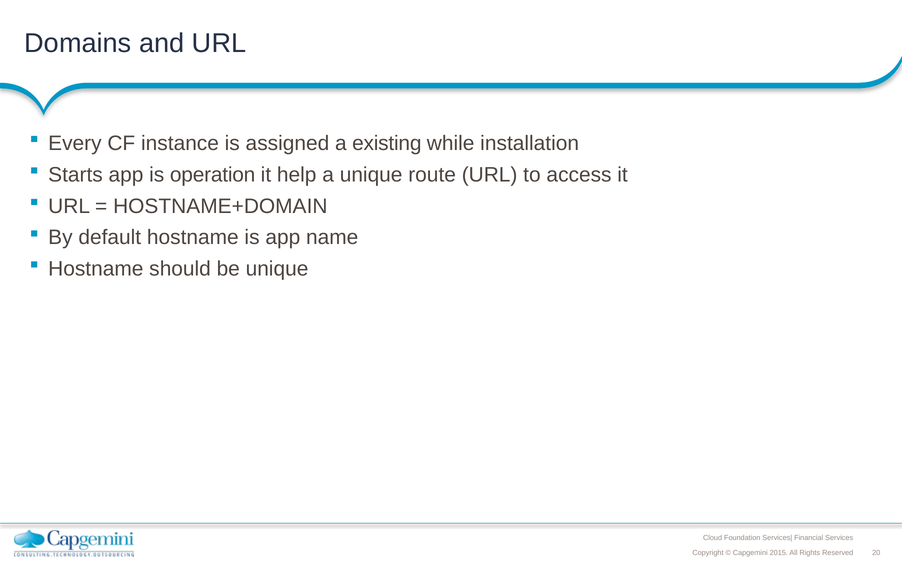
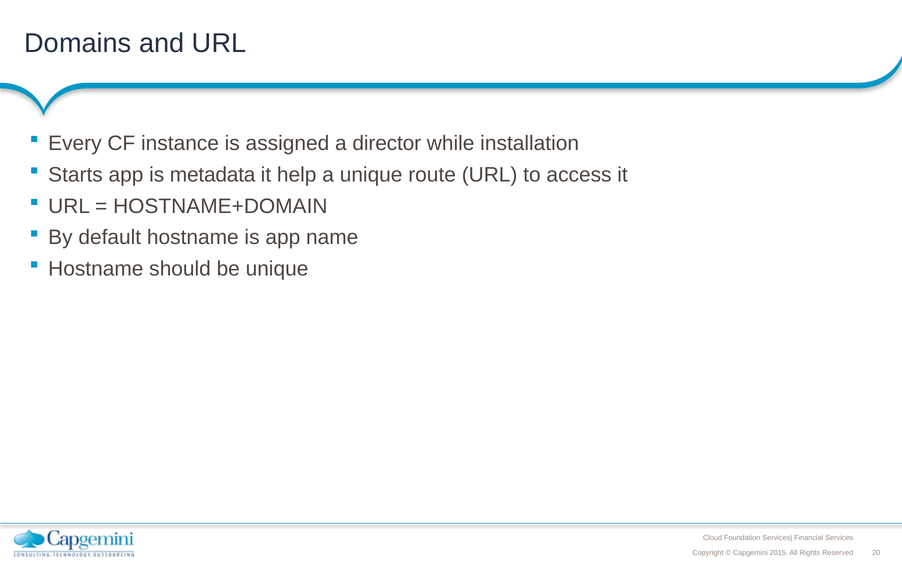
existing: existing -> director
operation: operation -> metadata
